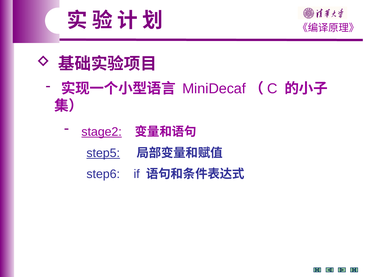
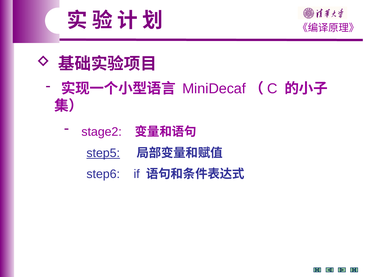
stage2 underline: present -> none
